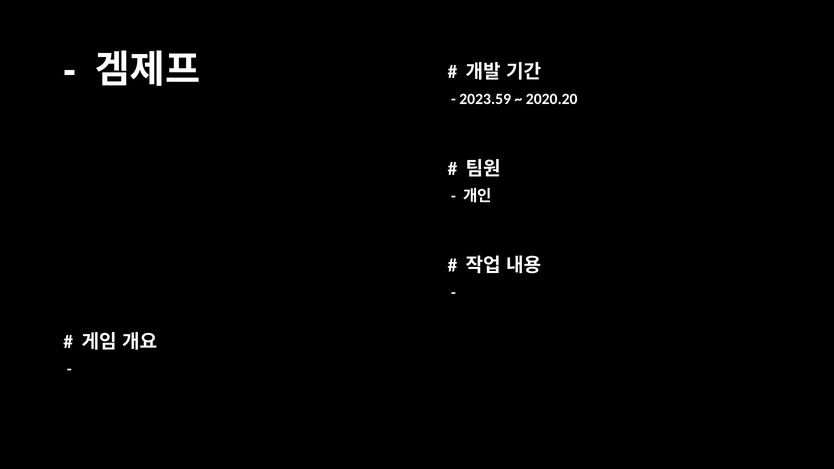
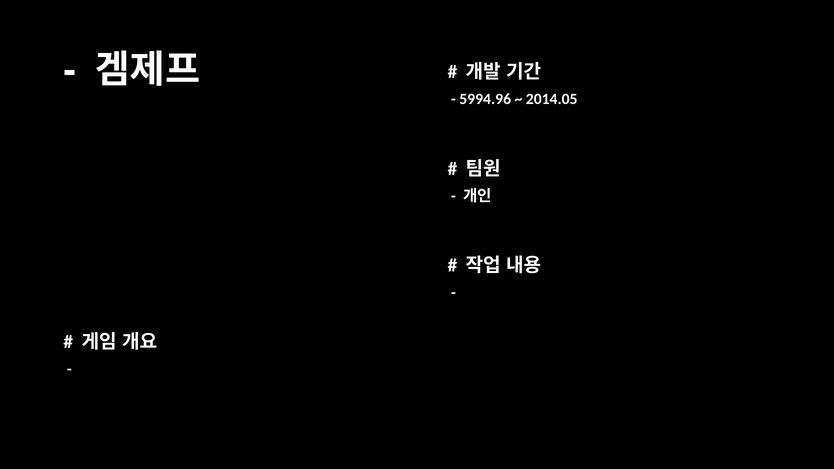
2023.59: 2023.59 -> 5994.96
2020.20: 2020.20 -> 2014.05
